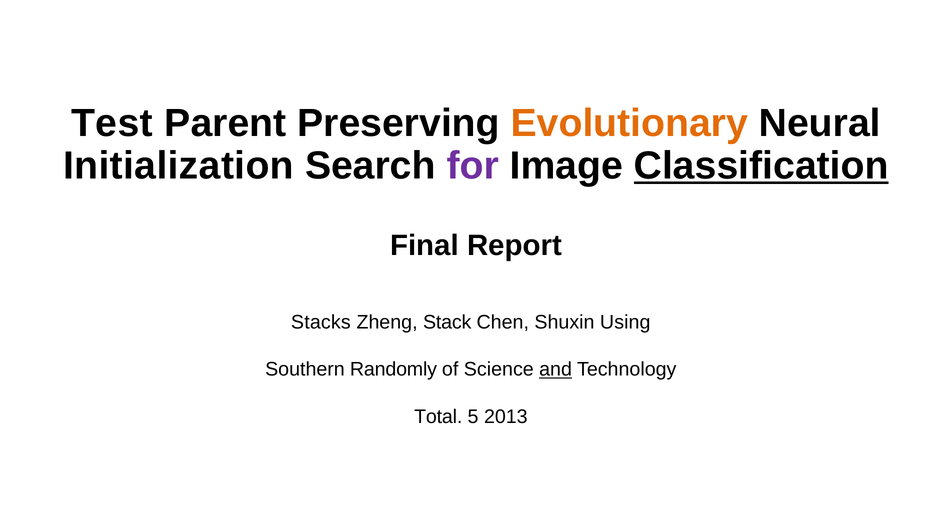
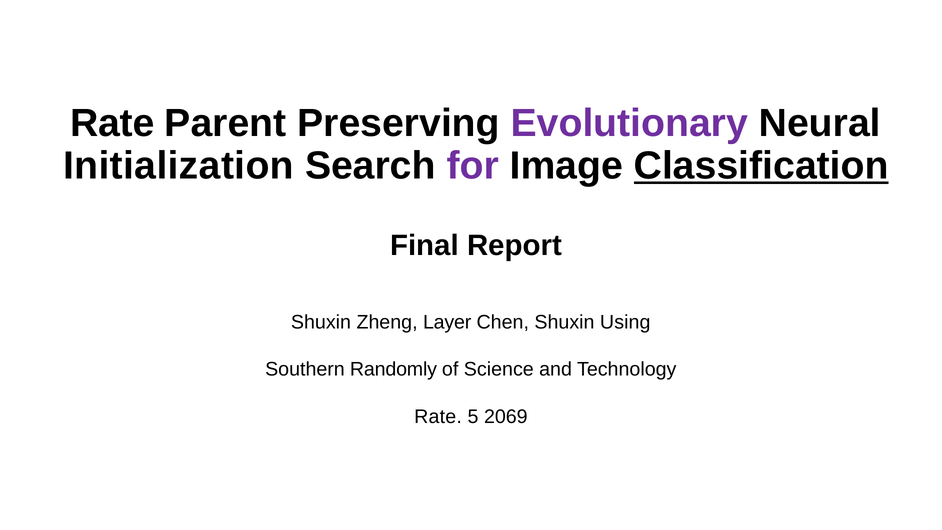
Test at (112, 123): Test -> Rate
Evolutionary colour: orange -> purple
Stacks at (321, 322): Stacks -> Shuxin
Stack: Stack -> Layer
and underline: present -> none
Total at (438, 416): Total -> Rate
2013: 2013 -> 2069
